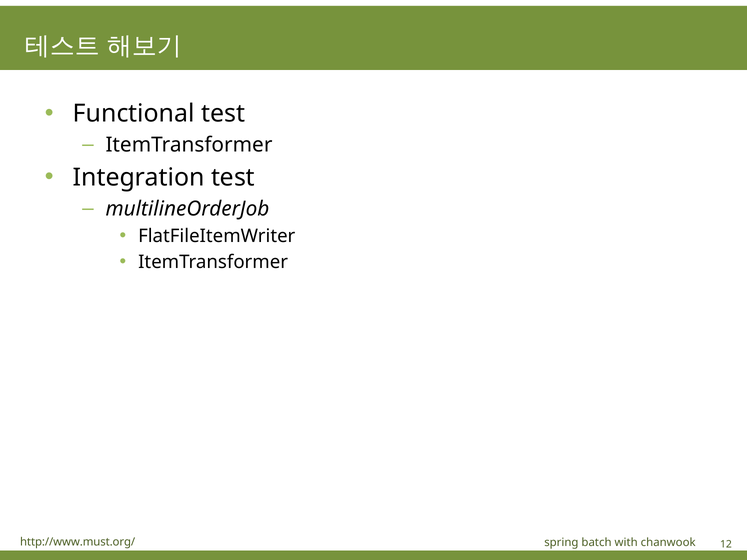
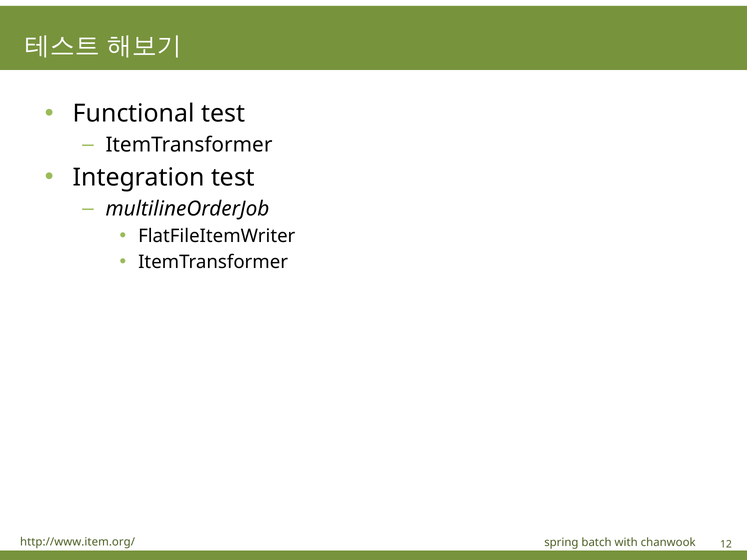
http://www.must.org/: http://www.must.org/ -> http://www.item.org/
